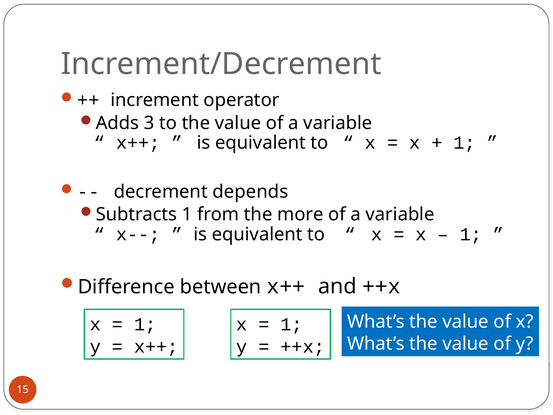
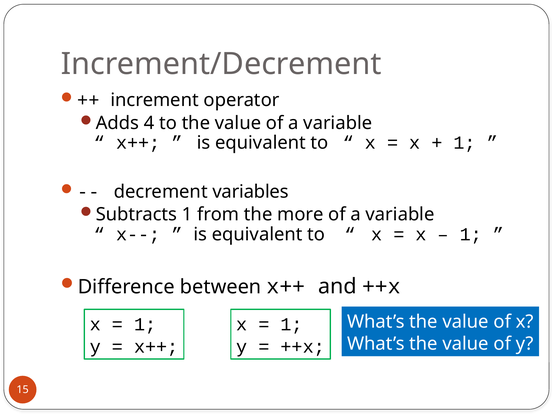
3: 3 -> 4
depends: depends -> variables
